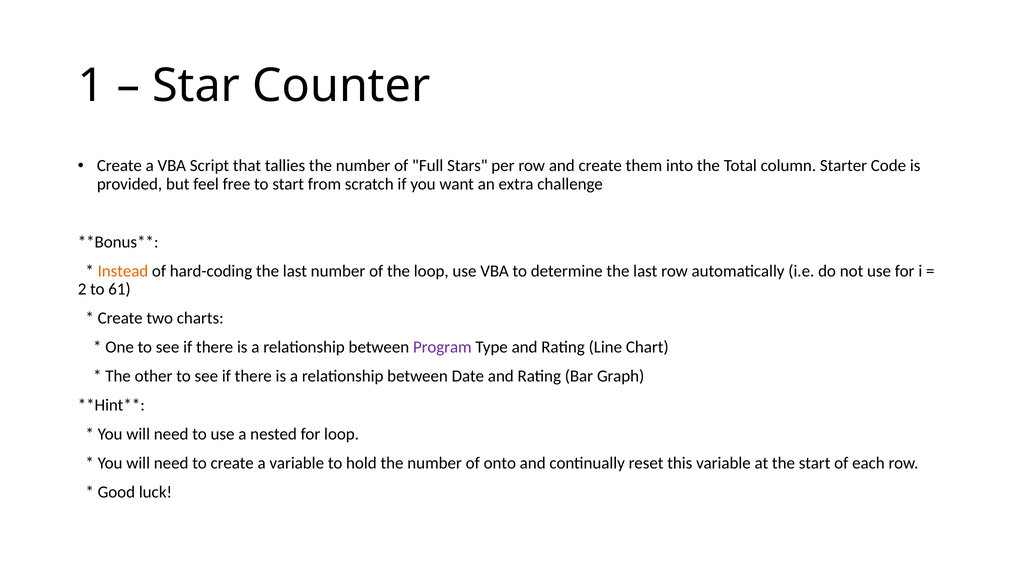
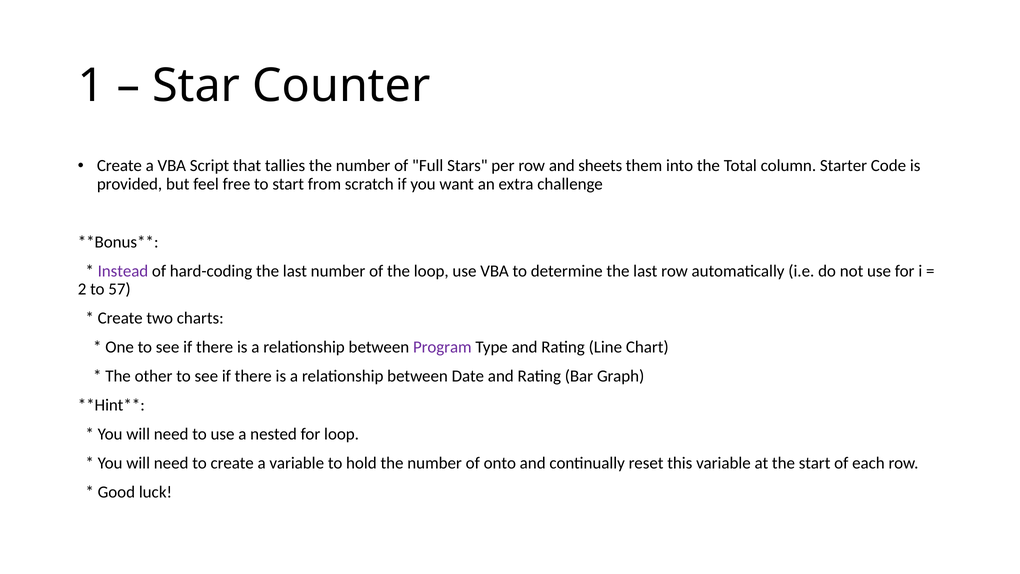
and create: create -> sheets
Instead colour: orange -> purple
61: 61 -> 57
